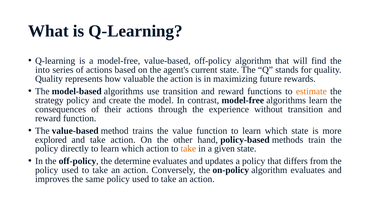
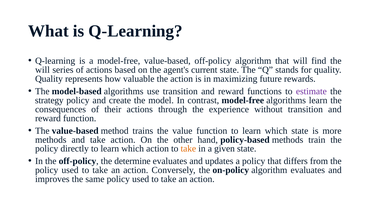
into at (43, 70): into -> will
estimate colour: orange -> purple
explored at (51, 140): explored -> methods
